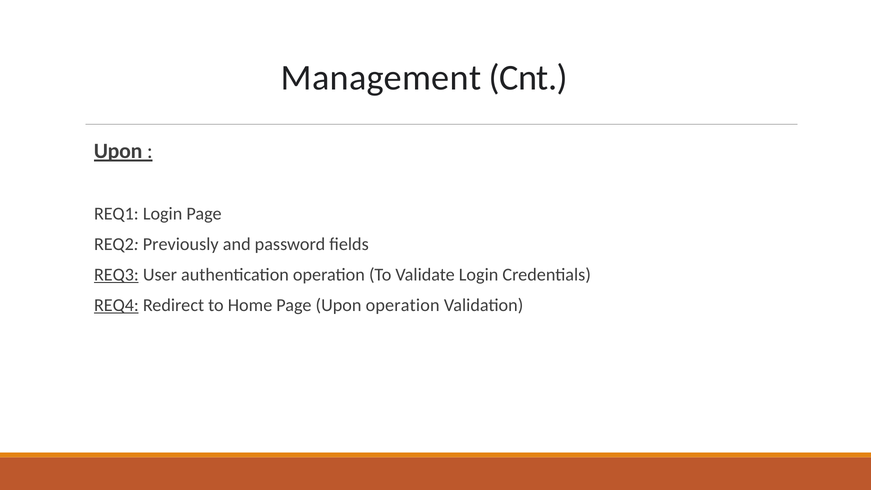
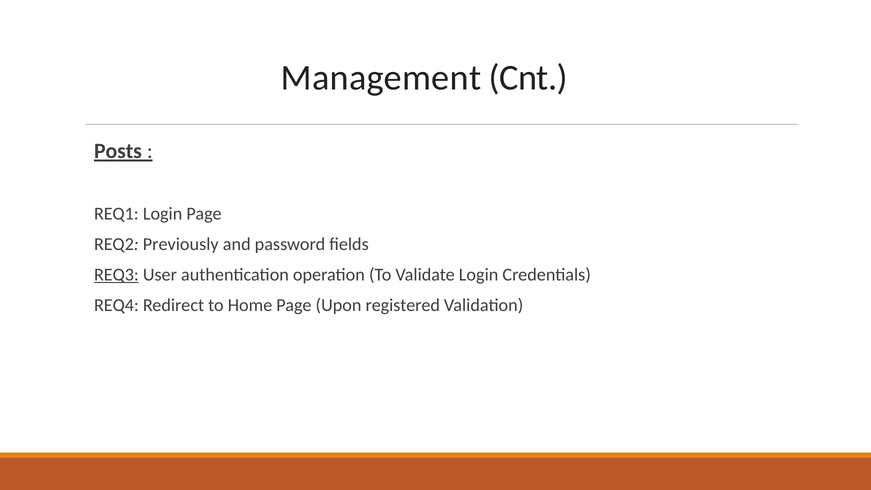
Upon at (118, 151): Upon -> Posts
REQ4 underline: present -> none
Upon operation: operation -> registered
